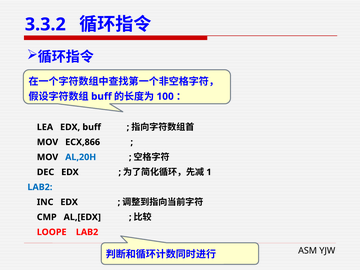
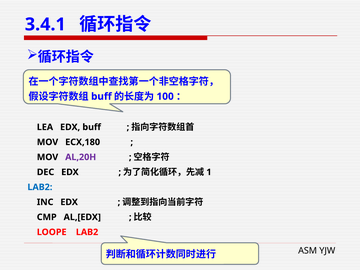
3.3.2: 3.3.2 -> 3.4.1
ECX,866: ECX,866 -> ECX,180
AL,20H colour: blue -> purple
